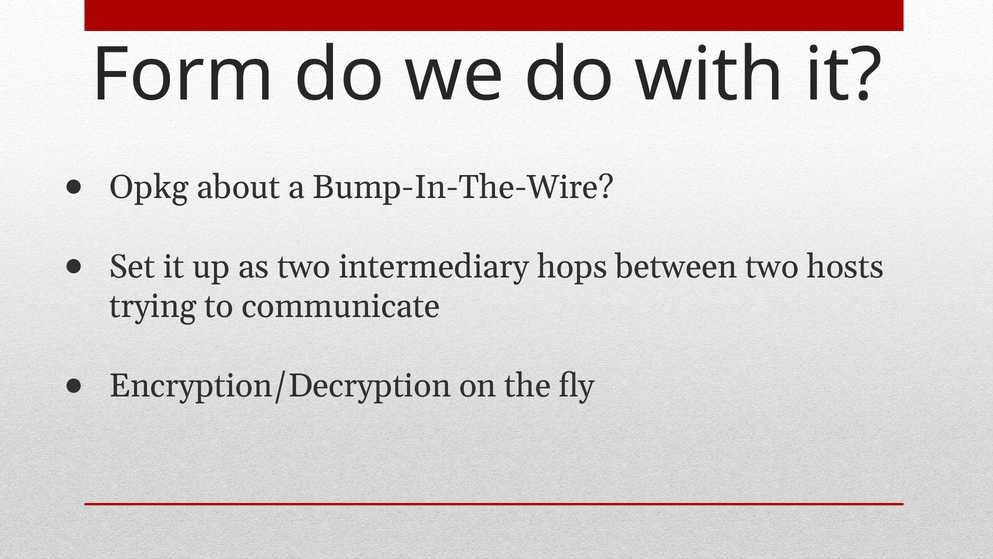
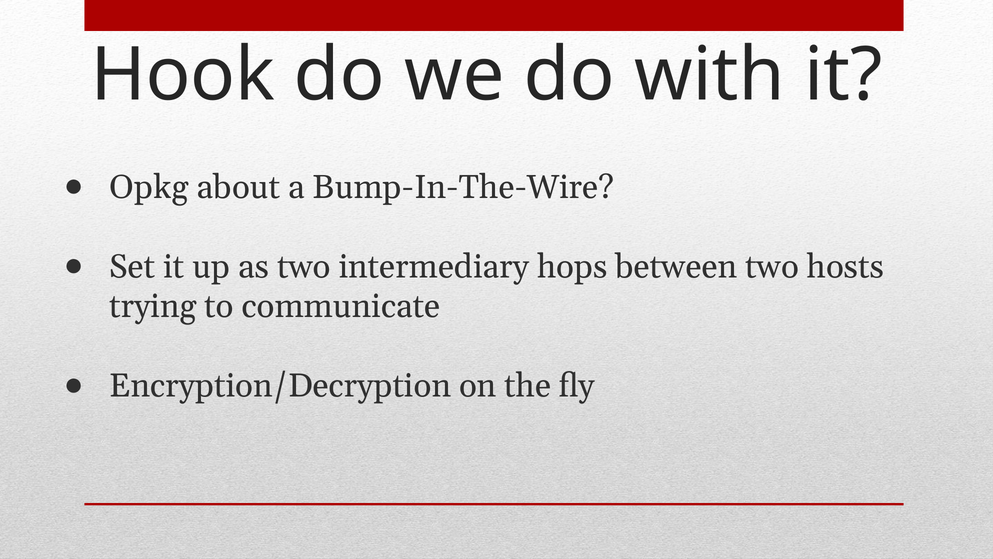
Form: Form -> Hook
